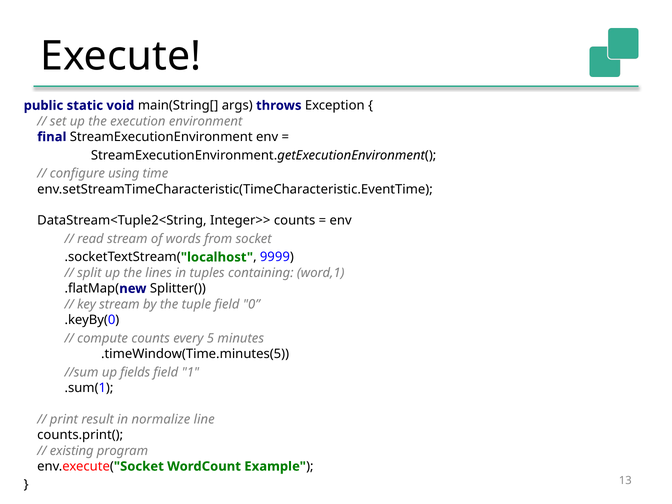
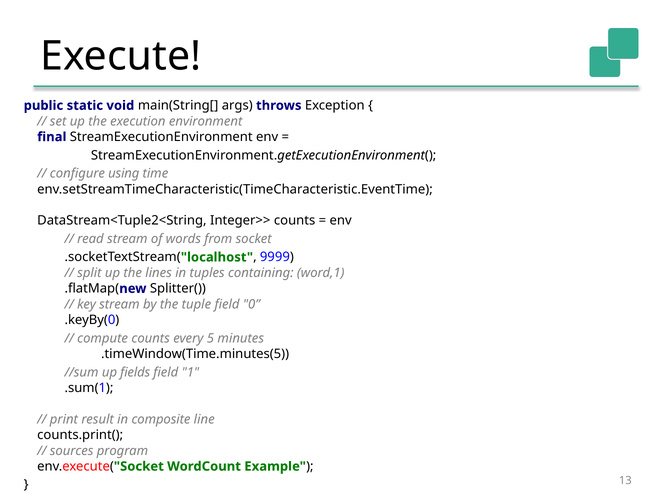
normalize: normalize -> composite
existing: existing -> sources
